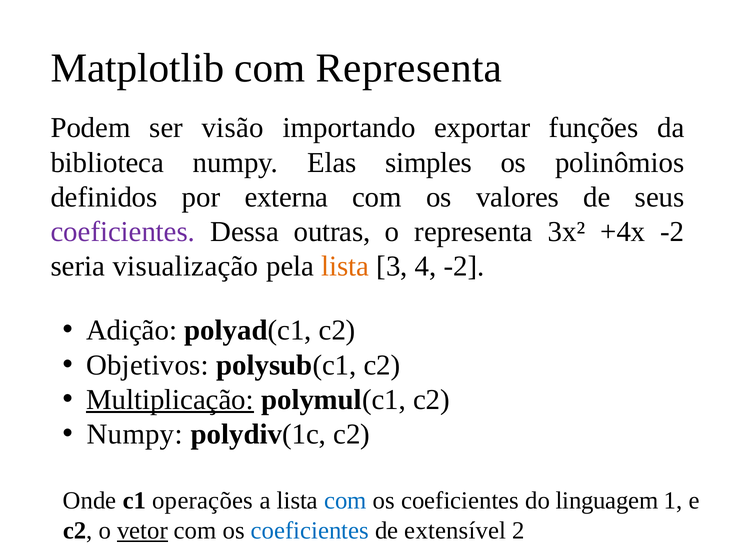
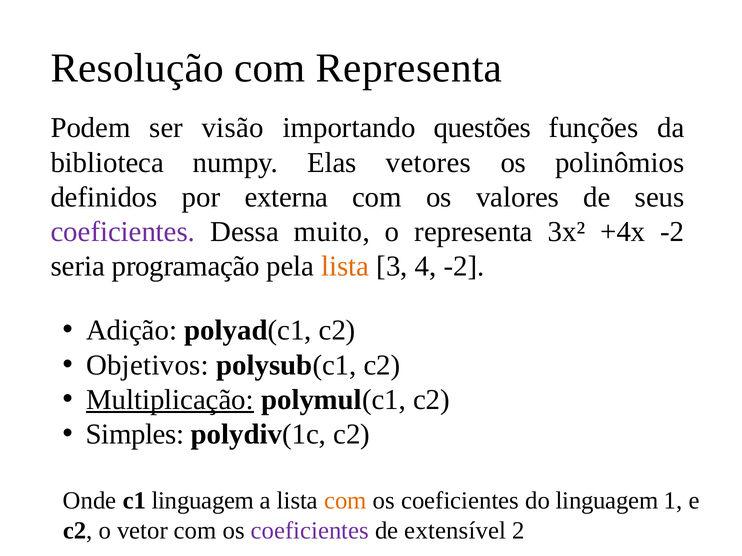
Matplotlib: Matplotlib -> Resolução
exportar: exportar -> questões
simples: simples -> vetores
outras: outras -> muito
visualização: visualização -> programação
Numpy at (135, 435): Numpy -> Simples
c1 operações: operações -> linguagem
com at (345, 501) colour: blue -> orange
vetor underline: present -> none
coeficientes at (310, 531) colour: blue -> purple
